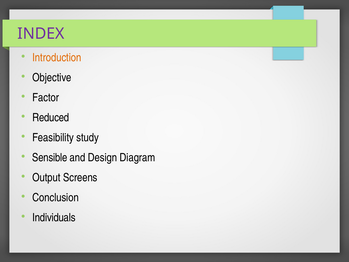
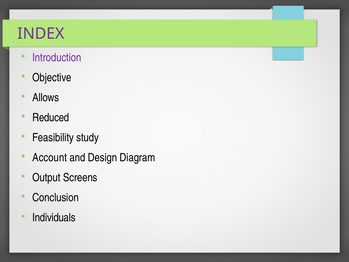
Introduction colour: orange -> purple
Factor: Factor -> Allows
Sensible: Sensible -> Account
